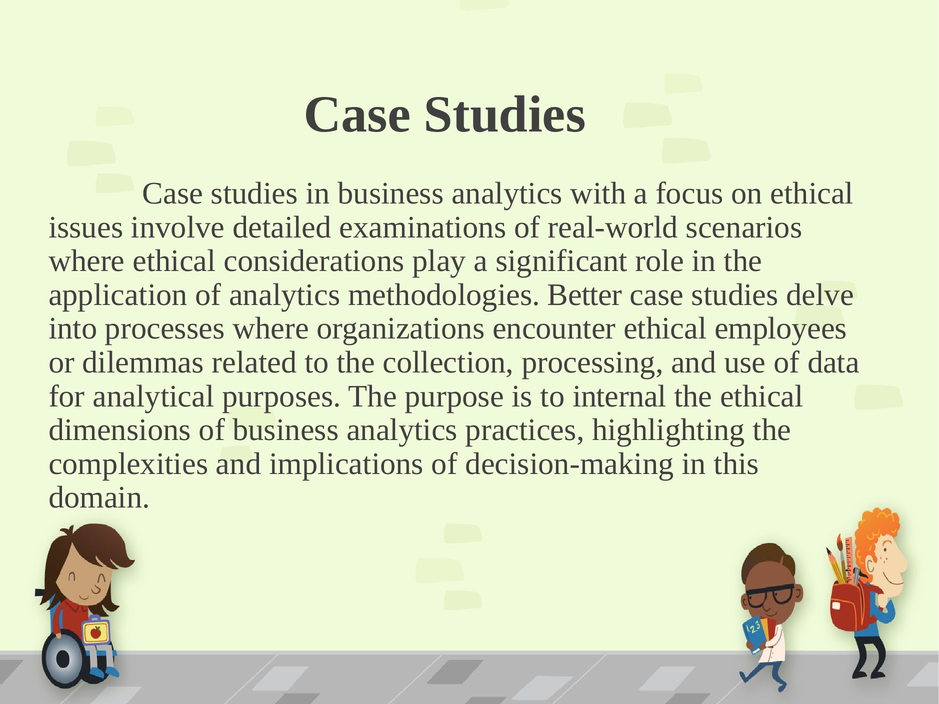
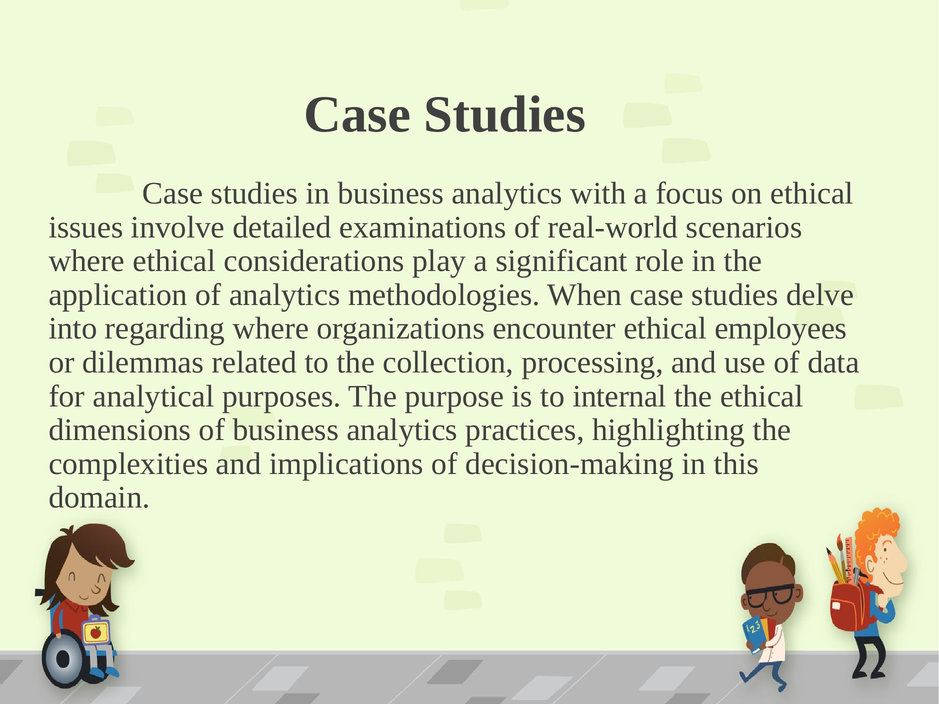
Better: Better -> When
processes: processes -> regarding
